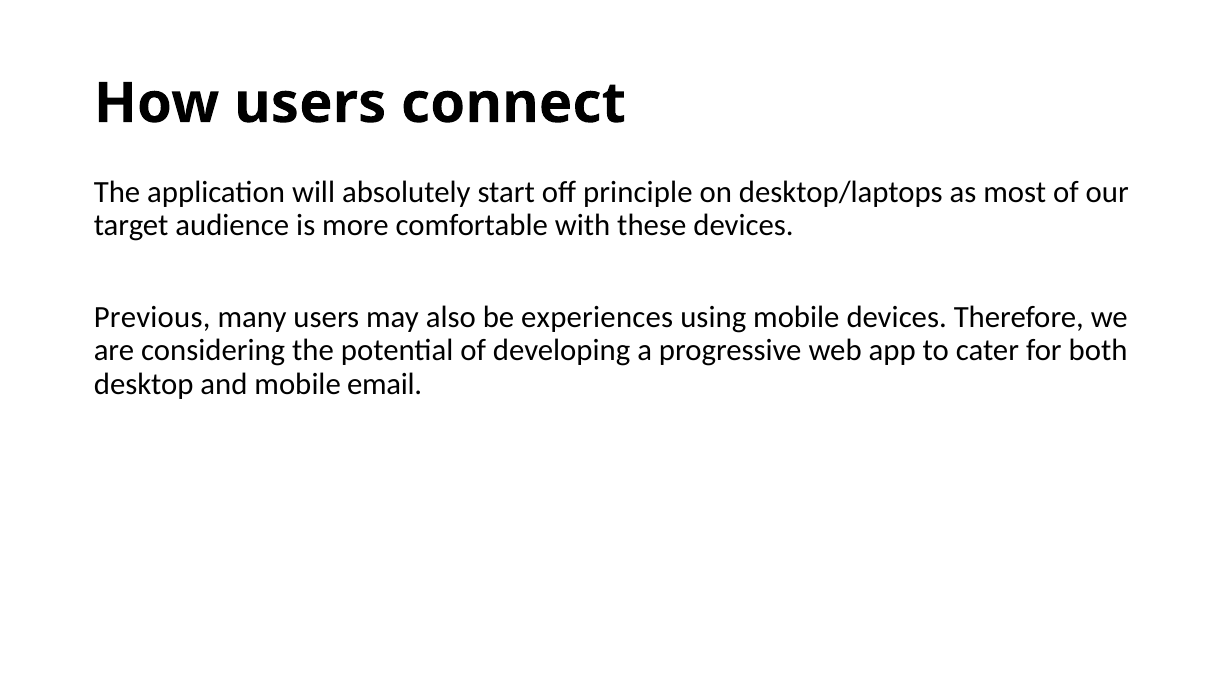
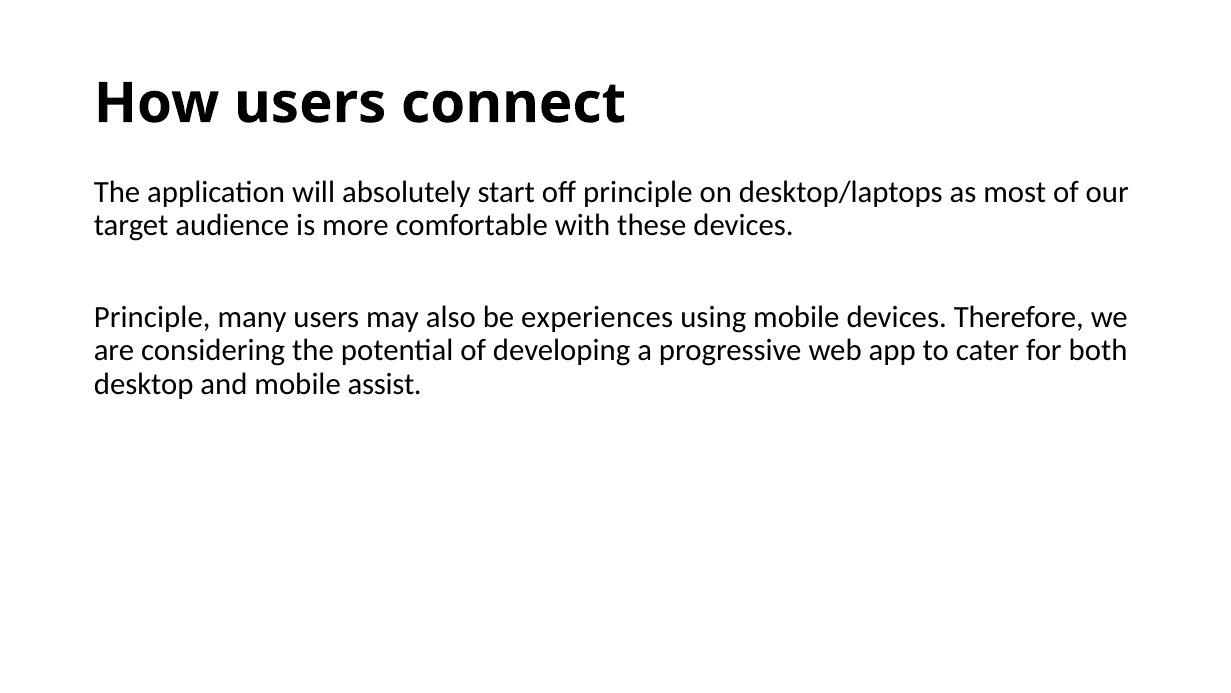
Previous at (152, 317): Previous -> Principle
email: email -> assist
